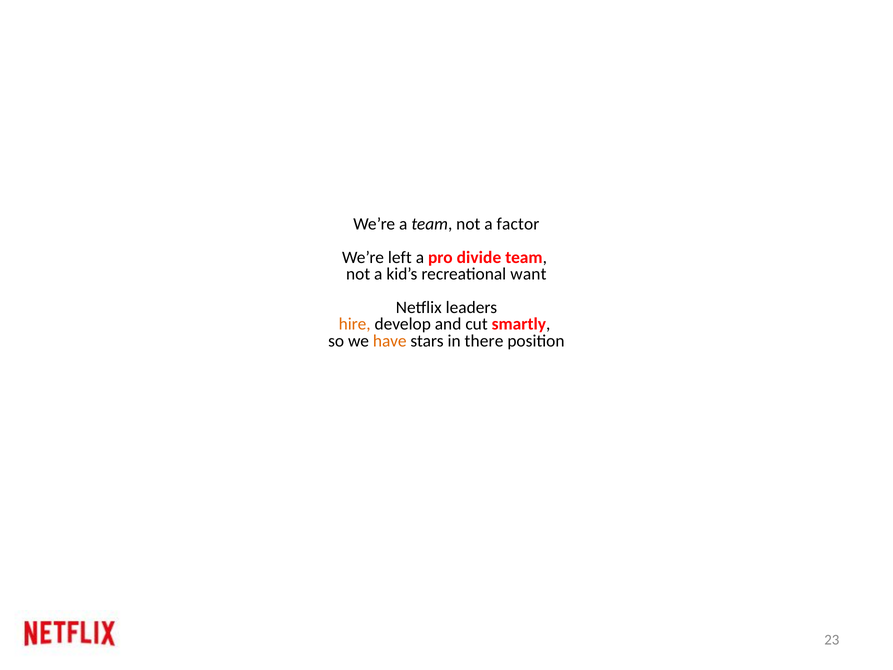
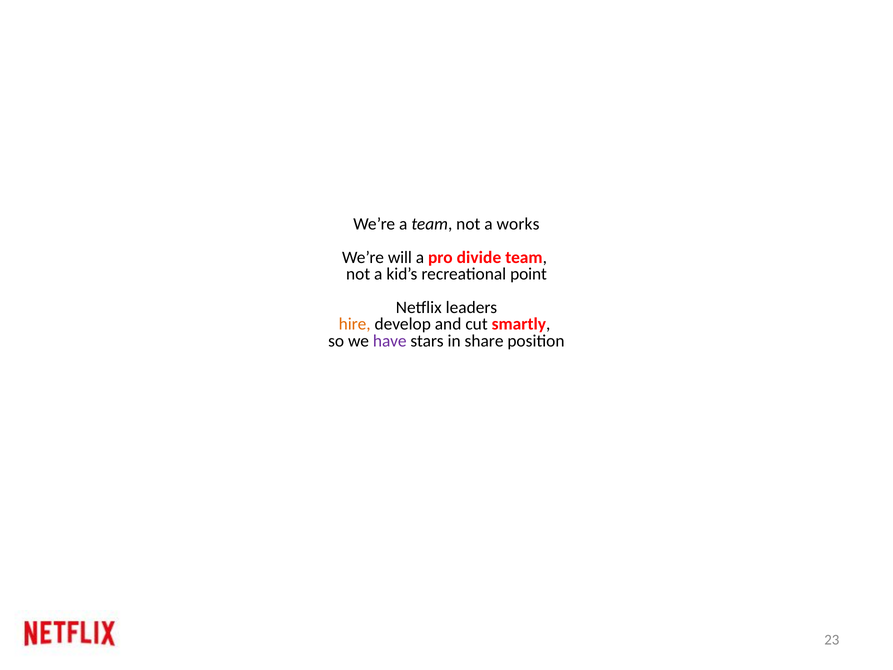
factor: factor -> works
left: left -> will
want: want -> point
have colour: orange -> purple
there: there -> share
